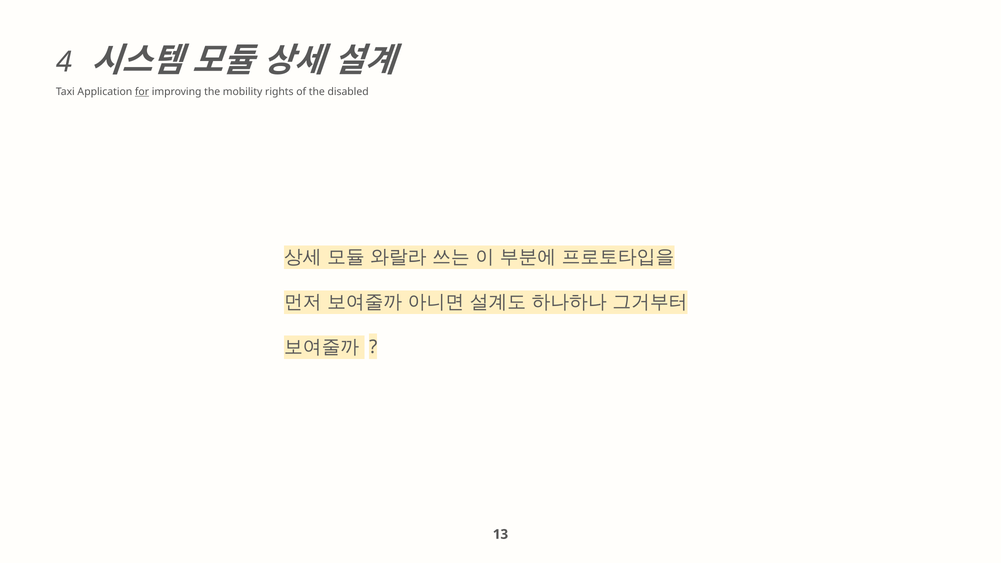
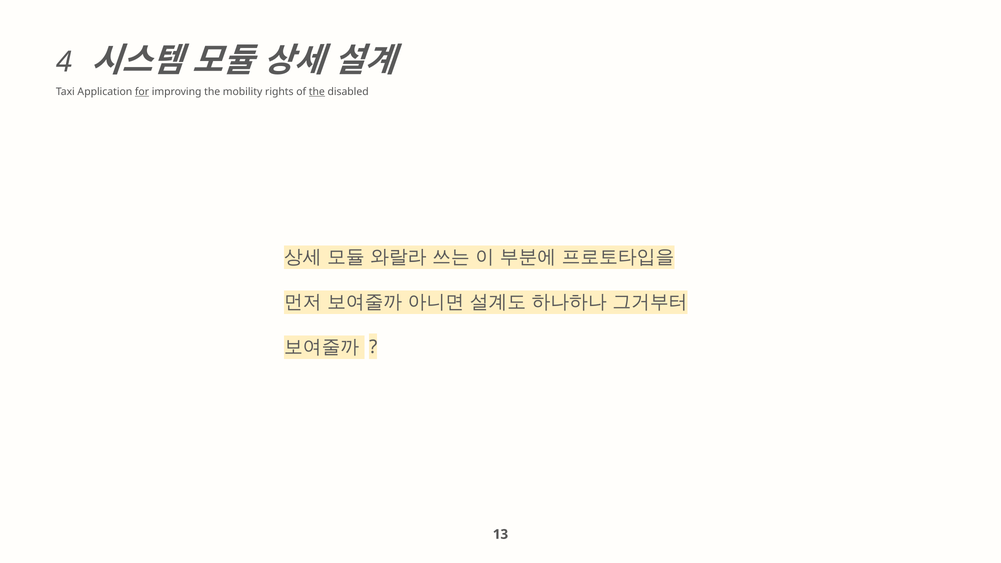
the at (317, 92) underline: none -> present
